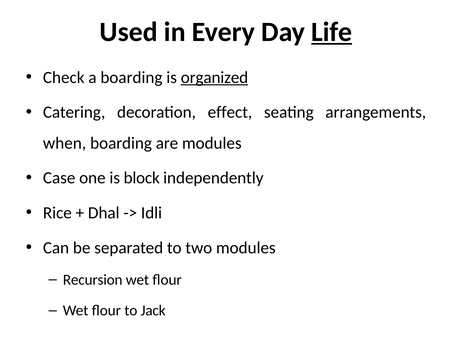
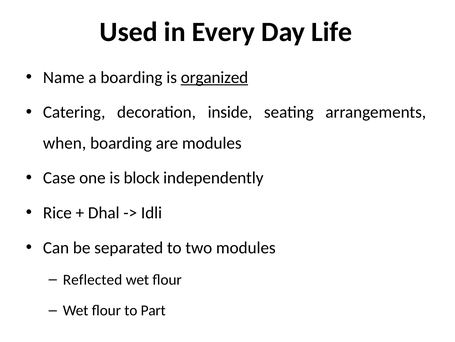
Life underline: present -> none
Check: Check -> Name
effect: effect -> inside
Recursion: Recursion -> Reflected
Jack: Jack -> Part
